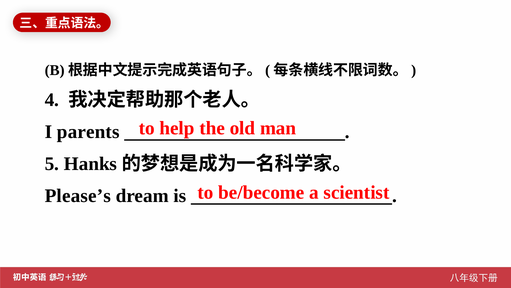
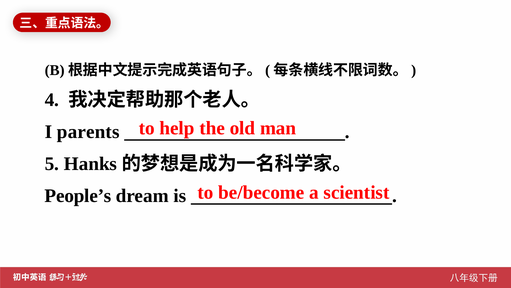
Please’s: Please’s -> People’s
